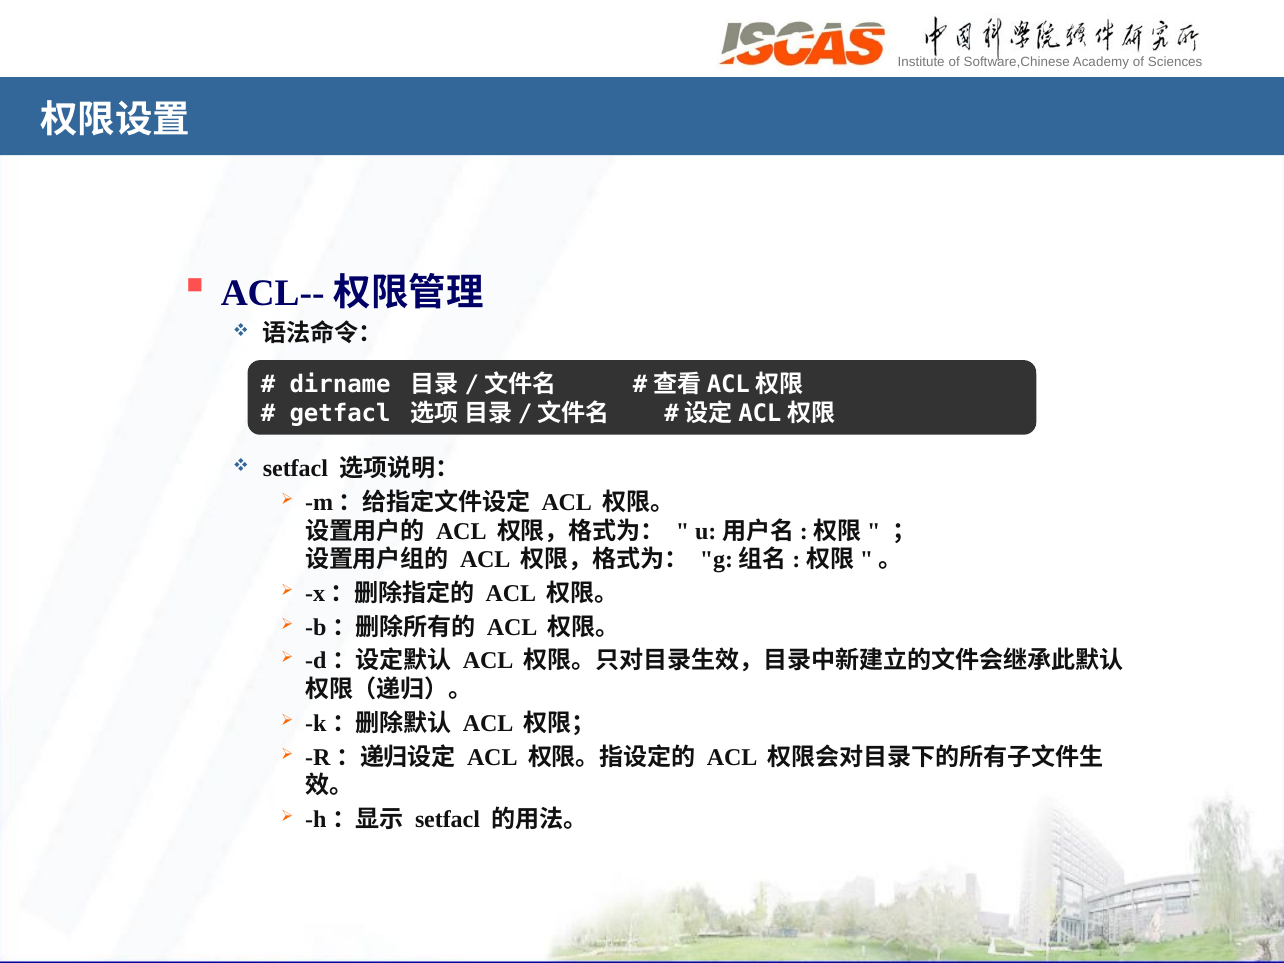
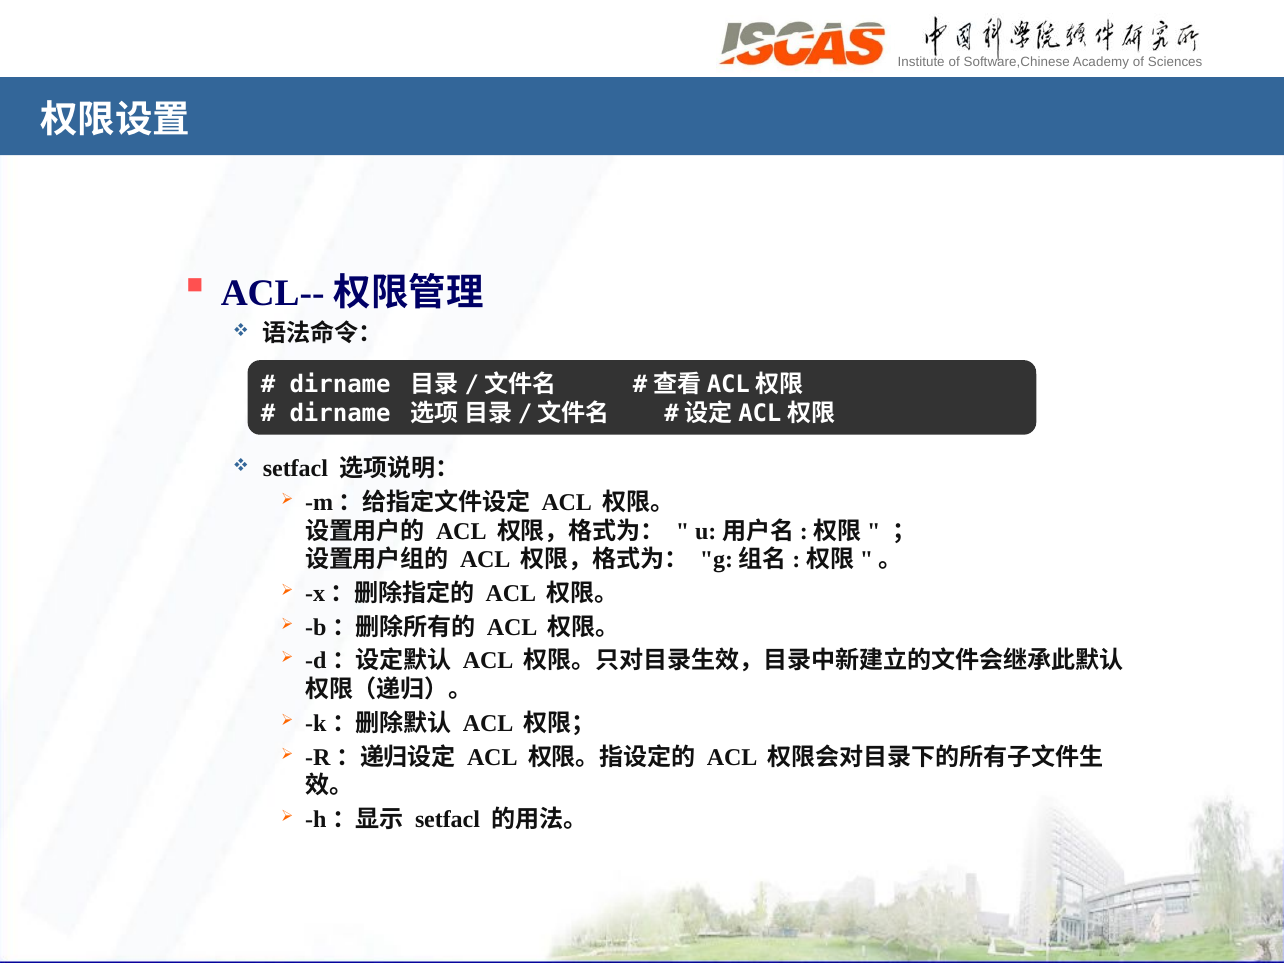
getfacl at (340, 414): getfacl -> dirname
